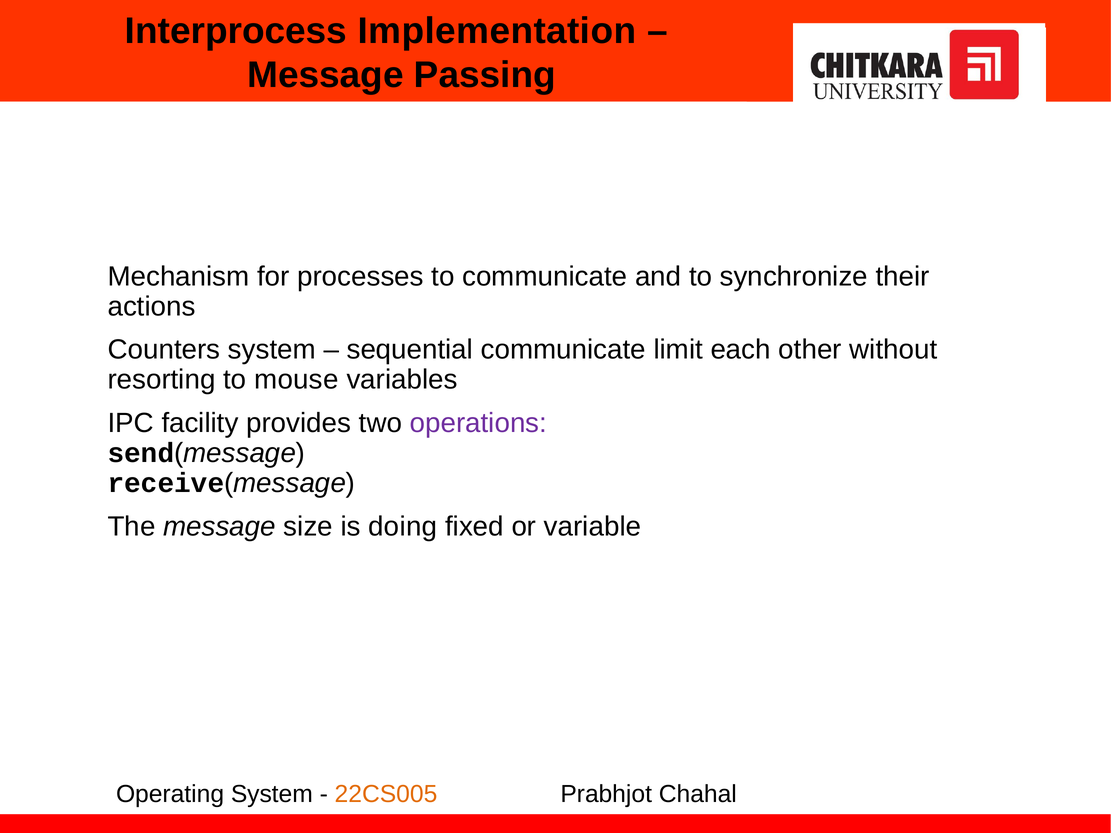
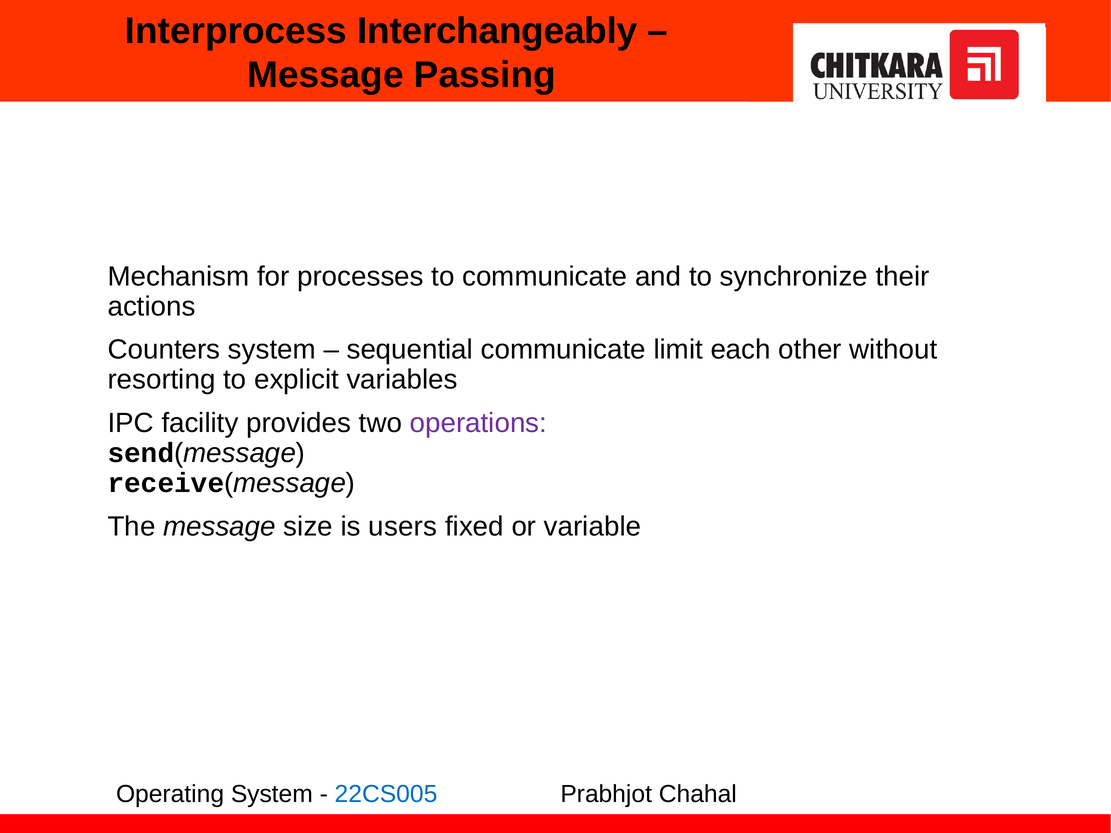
Implementation: Implementation -> Interchangeably
mouse: mouse -> explicit
doing: doing -> users
22CS005 colour: orange -> blue
